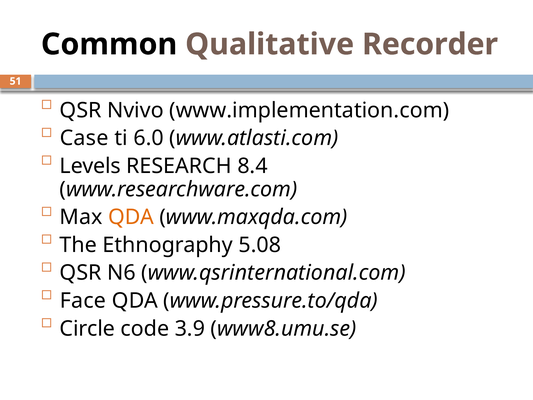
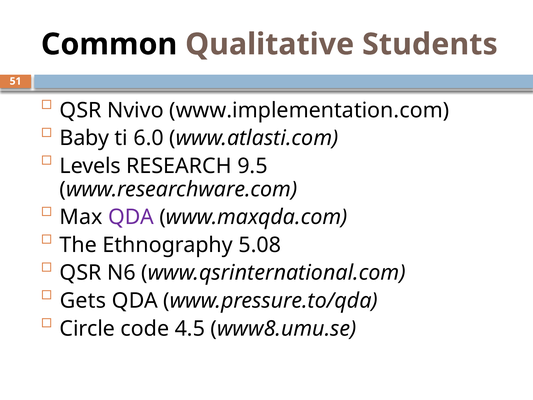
Recorder: Recorder -> Students
Case: Case -> Baby
8.4: 8.4 -> 9.5
QDA at (131, 217) colour: orange -> purple
Face: Face -> Gets
3.9: 3.9 -> 4.5
